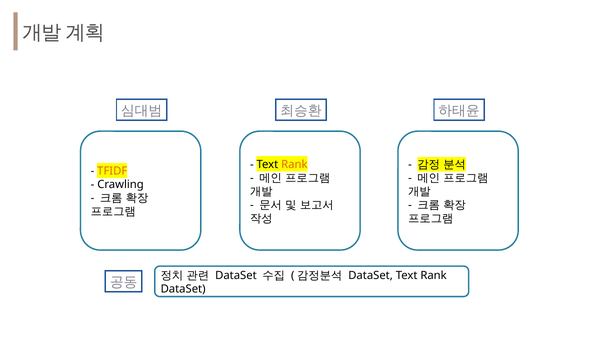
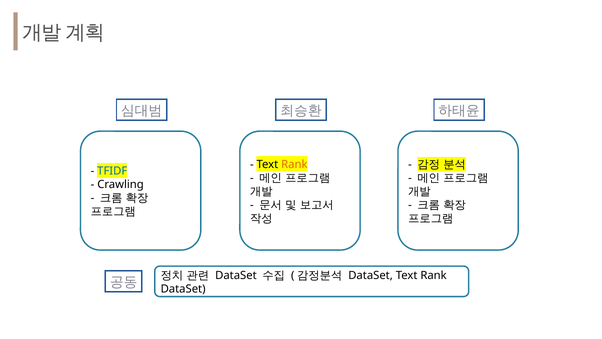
TFIDF colour: orange -> blue
